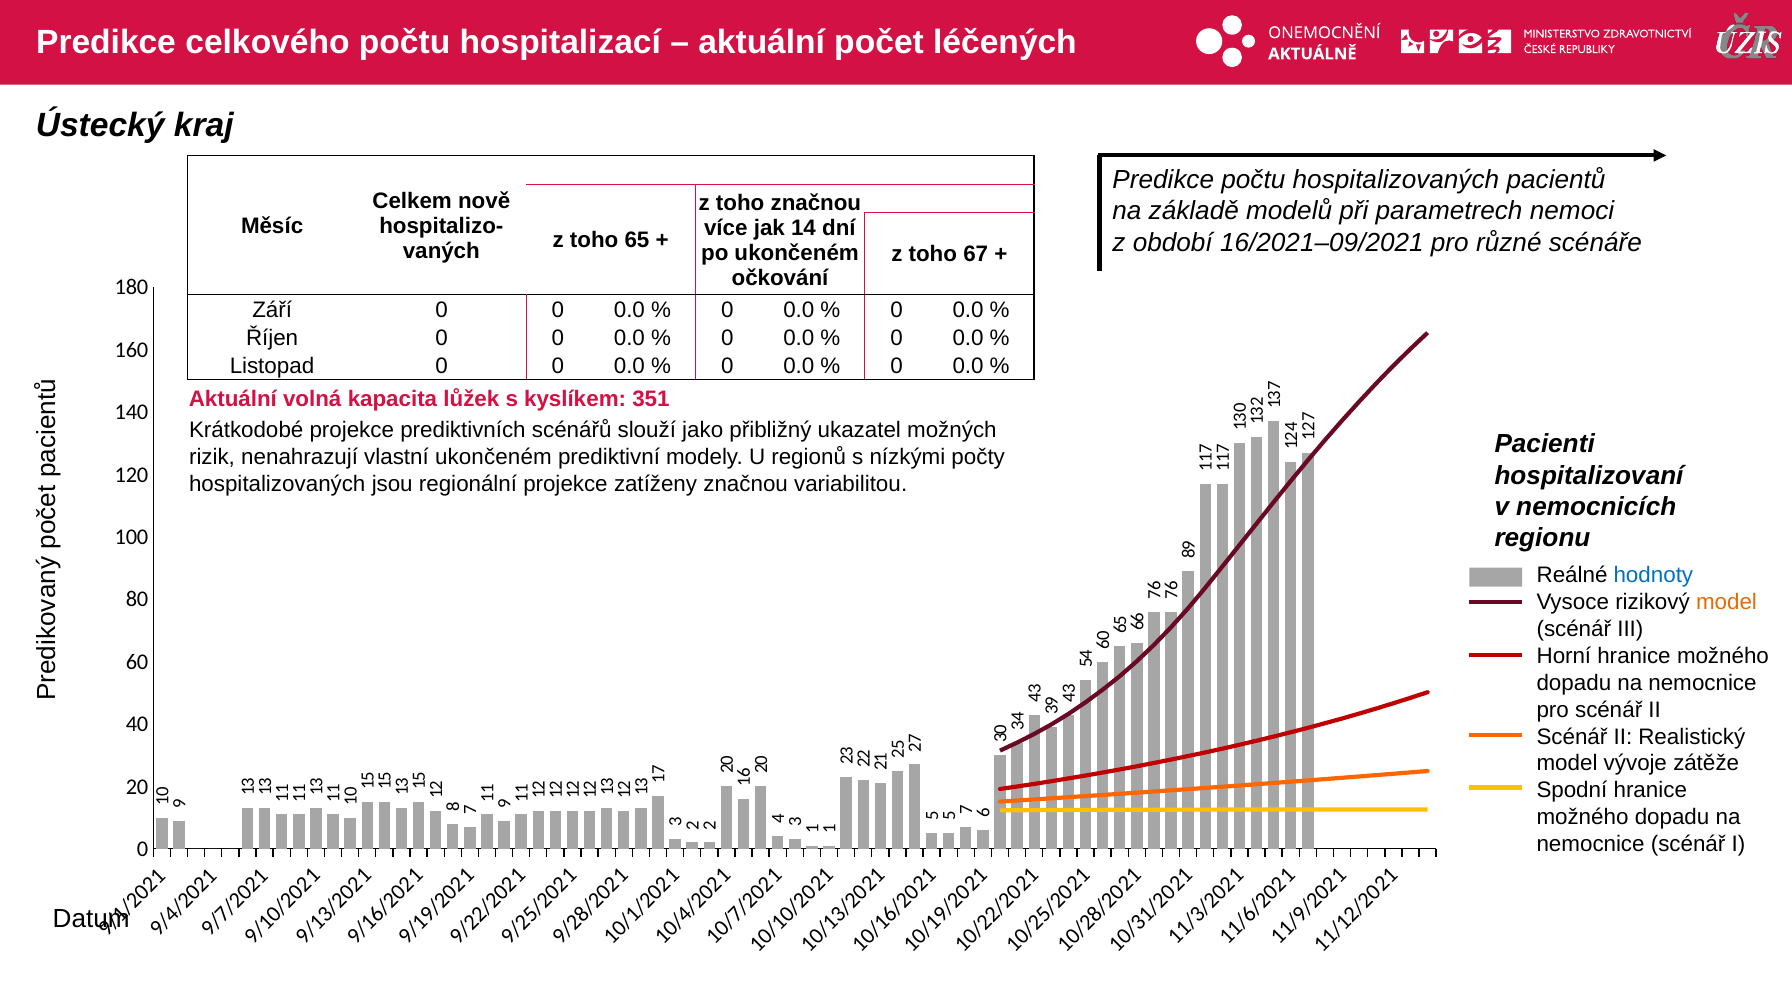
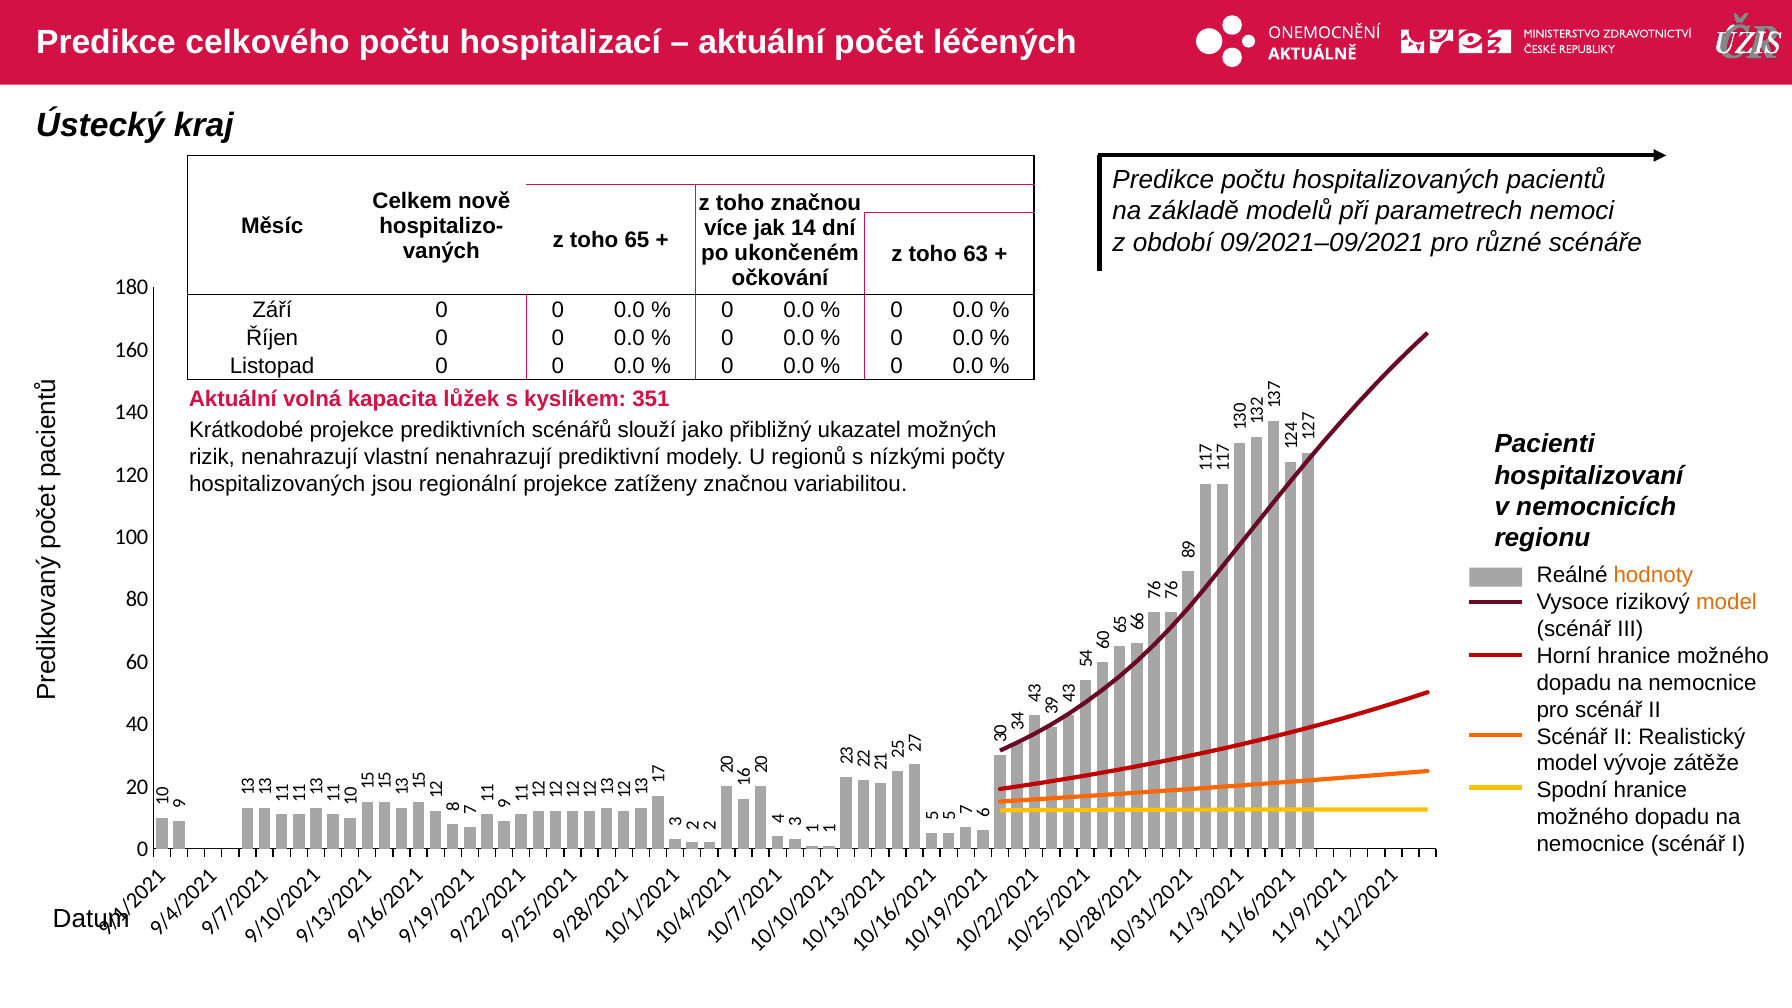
16/2021–09/2021: 16/2021–09/2021 -> 09/2021–09/2021
67: 67 -> 63
vlastní ukončeném: ukončeném -> nenahrazují
hodnoty colour: blue -> orange
